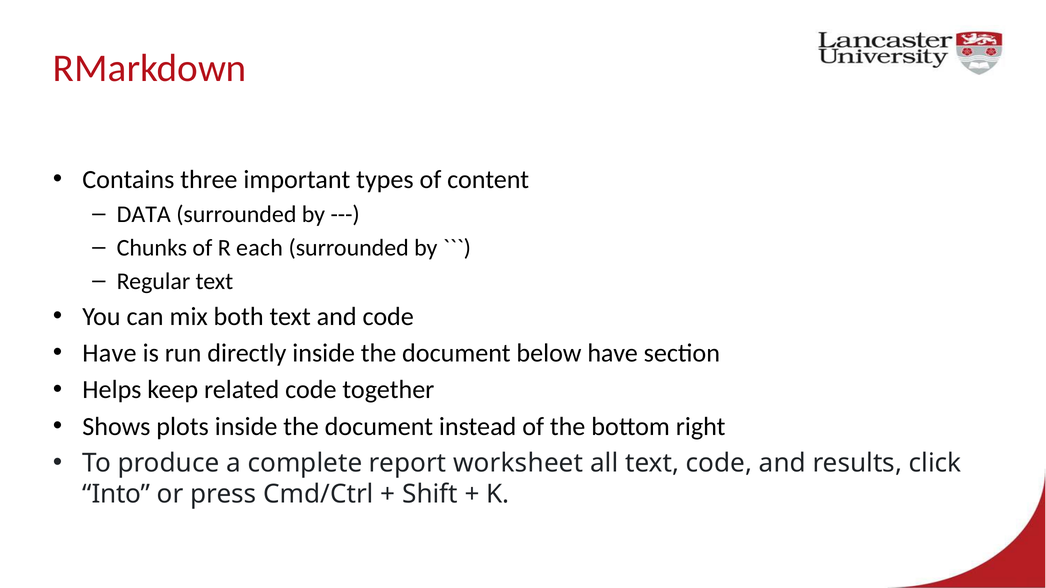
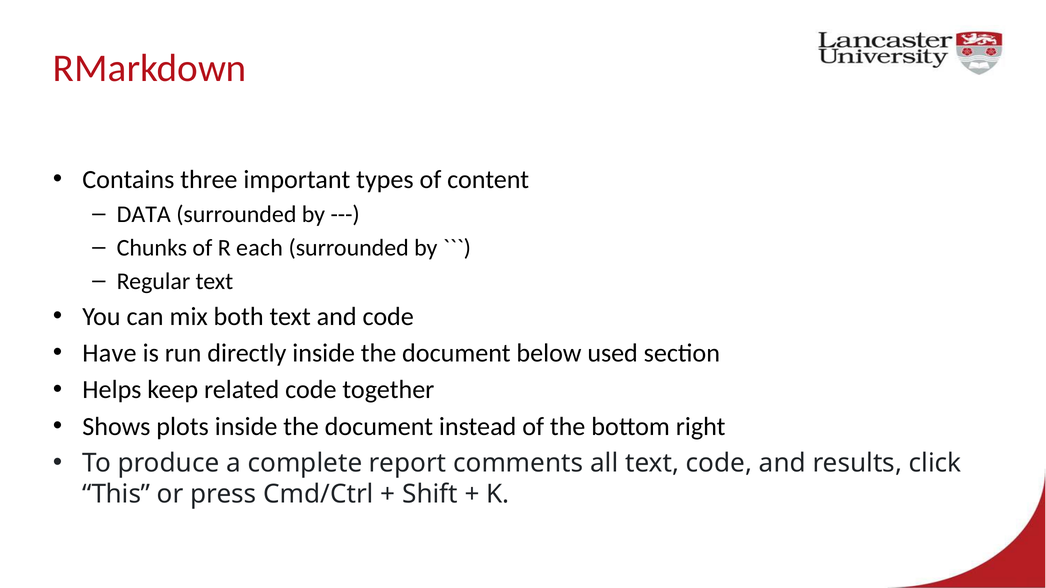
below have: have -> used
worksheet: worksheet -> comments
Into: Into -> This
